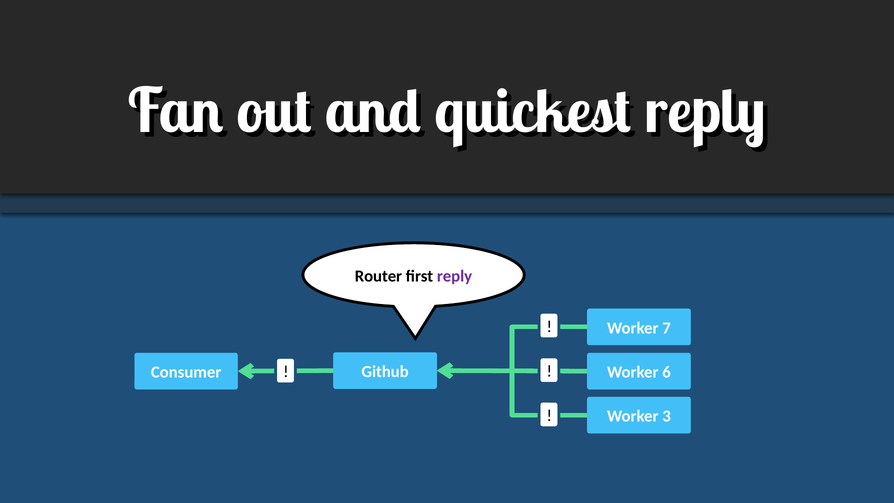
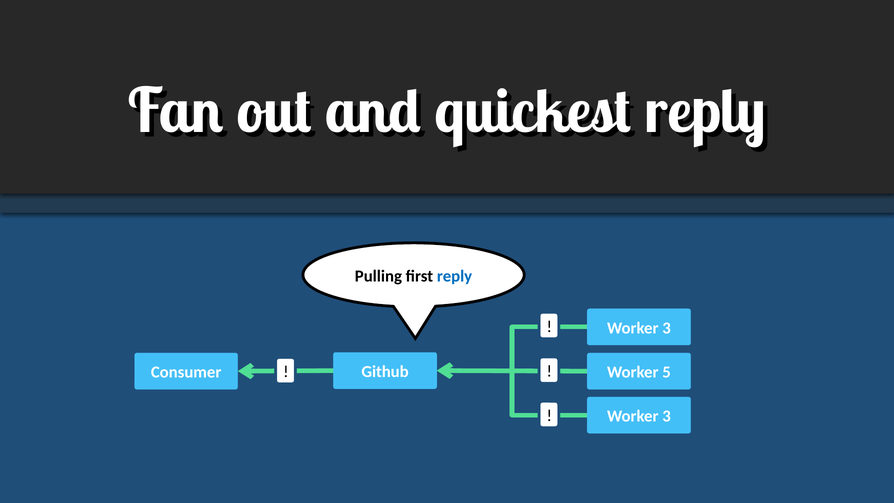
Router: Router -> Pulling
reply at (455, 276) colour: purple -> blue
7 at (666, 328): 7 -> 3
6: 6 -> 5
